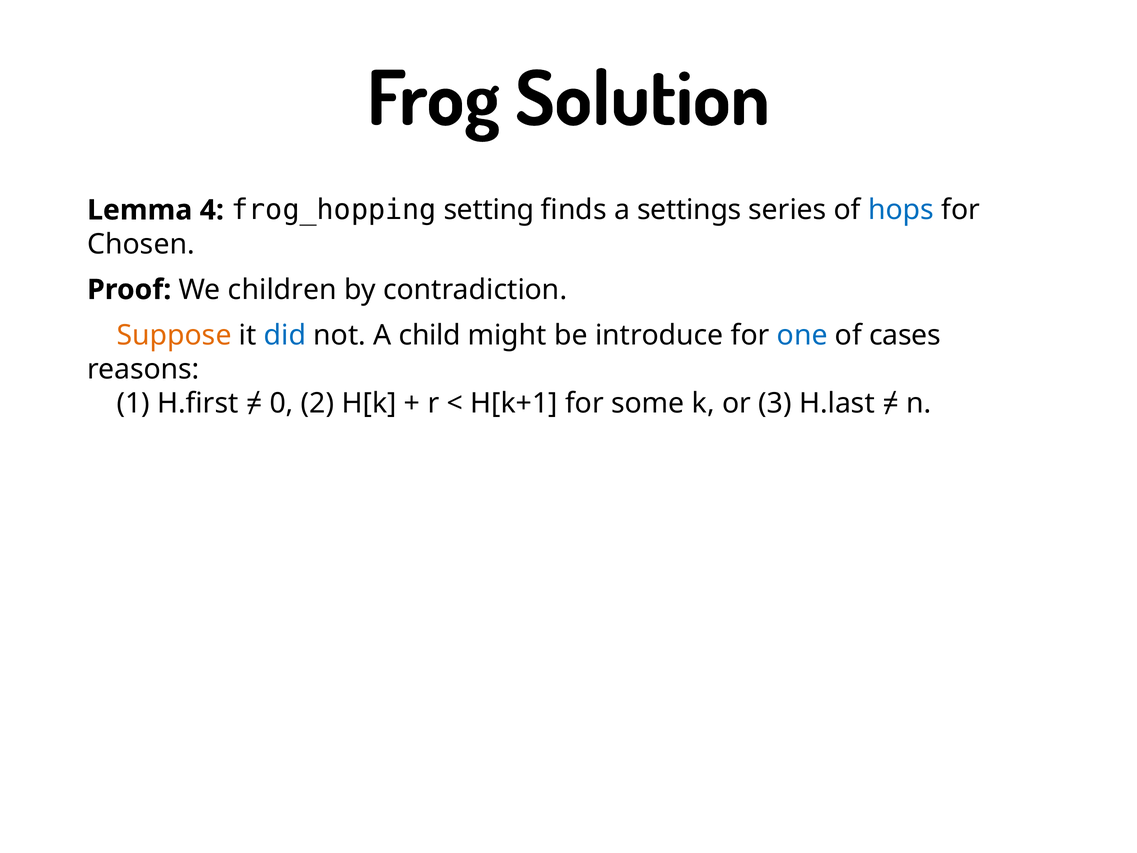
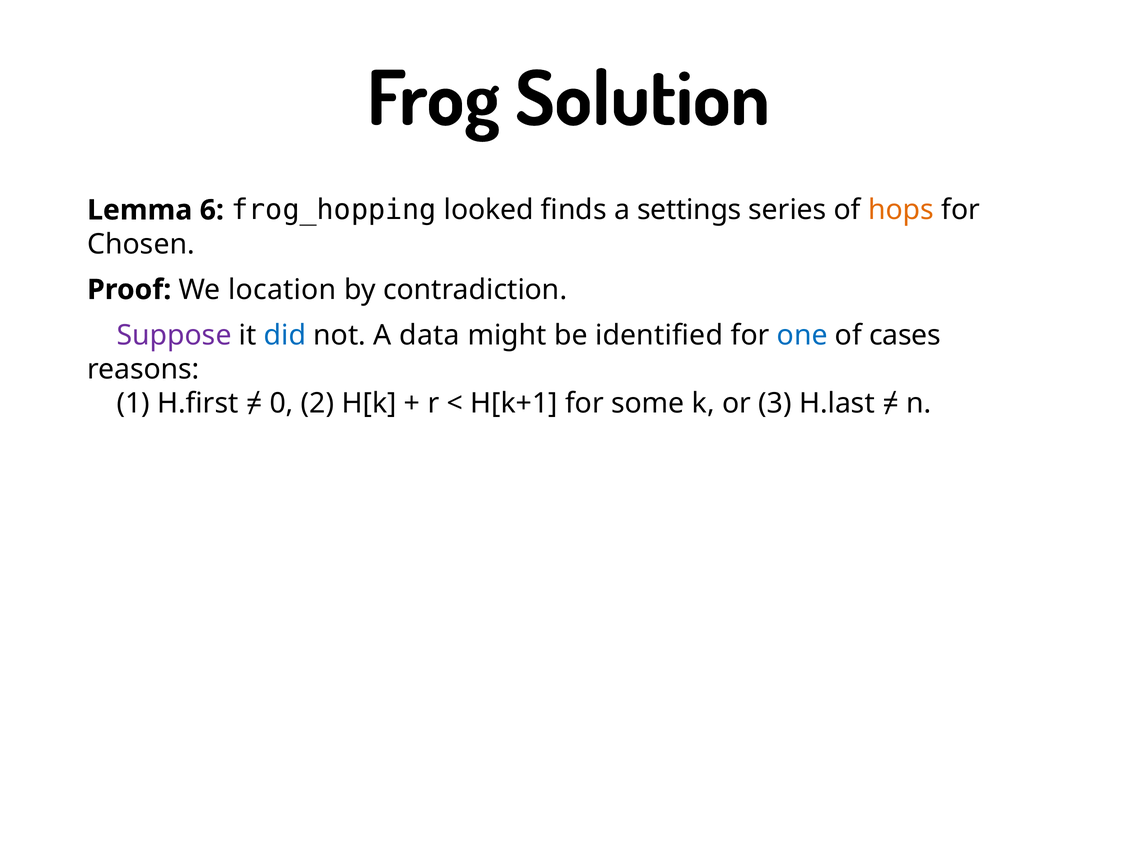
4: 4 -> 6
setting: setting -> looked
hops colour: blue -> orange
children: children -> location
Suppose colour: orange -> purple
child: child -> data
introduce: introduce -> identified
